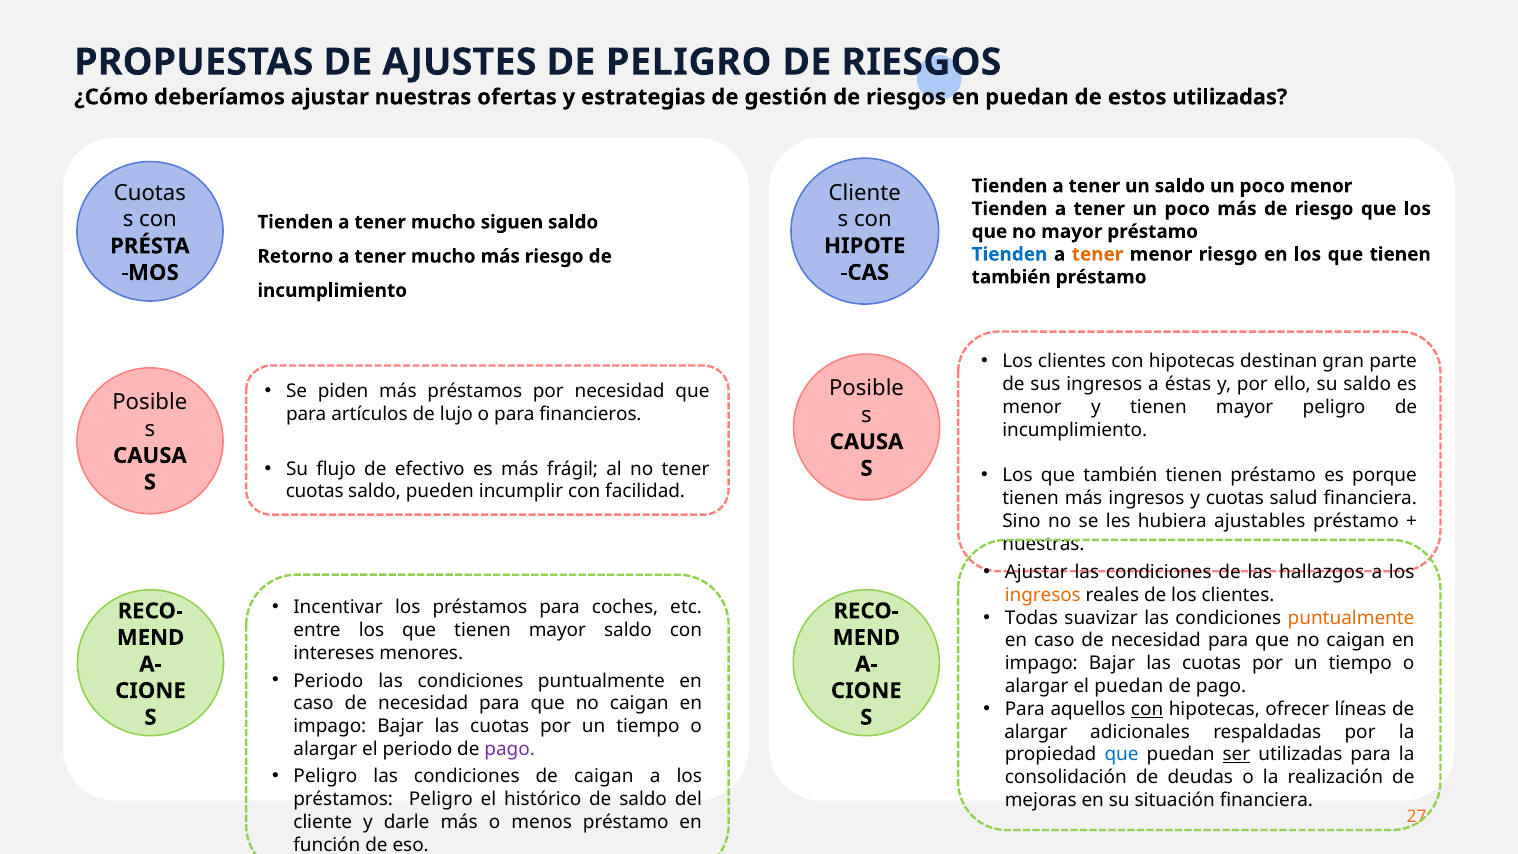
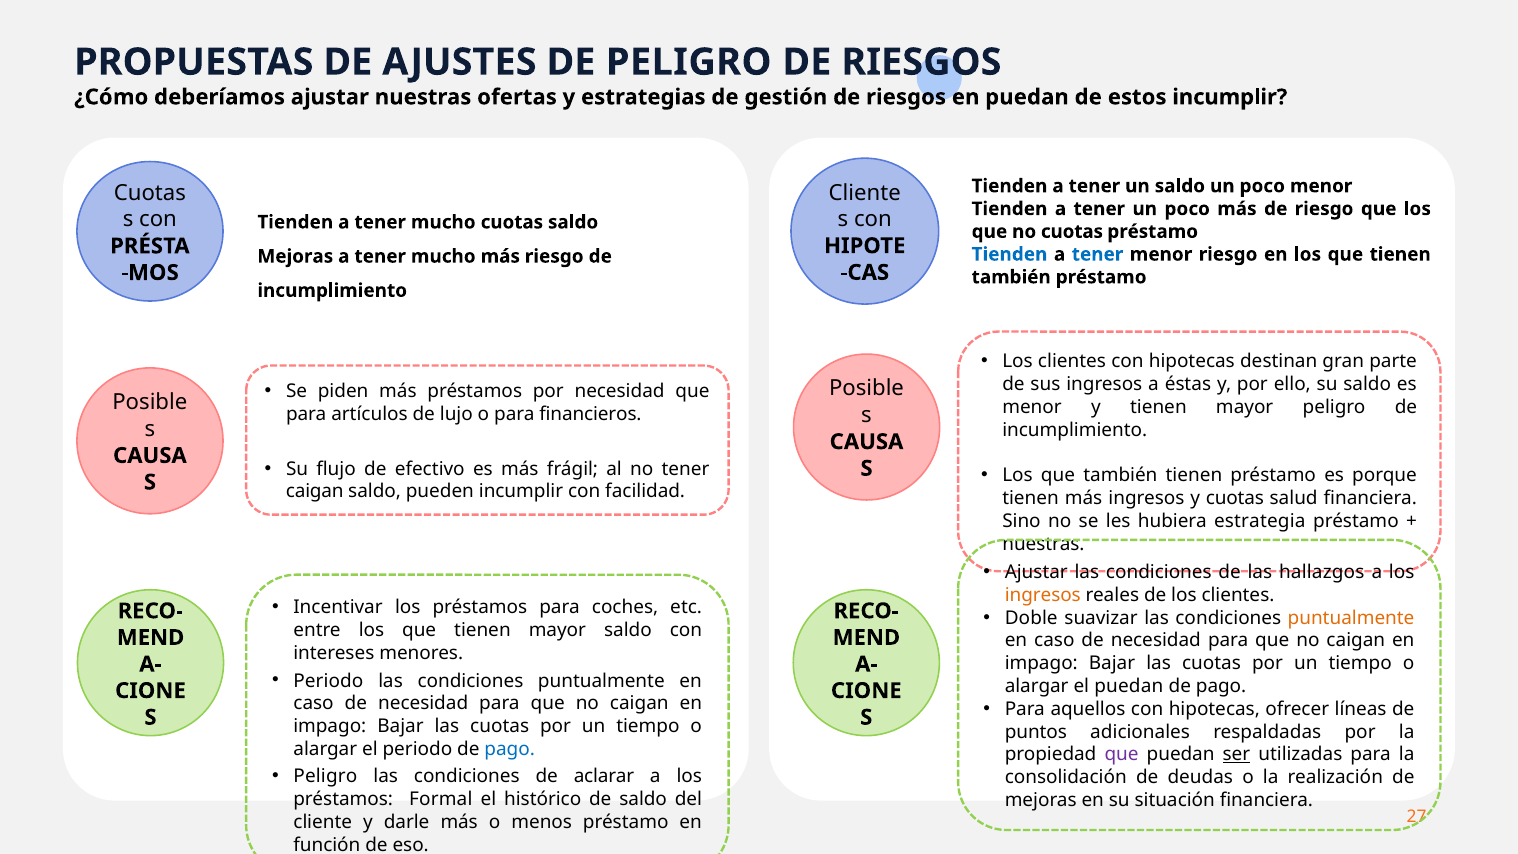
estos utilizadas: utilizadas -> incumplir
mucho siguen: siguen -> cuotas
no mayor: mayor -> cuotas
tener at (1097, 254) colour: orange -> blue
Retorno at (295, 256): Retorno -> Mejoras
cuotas at (315, 492): cuotas -> caigan
ajustables: ajustables -> estrategia
Todas: Todas -> Doble
con at (1147, 709) underline: present -> none
alargar at (1036, 732): alargar -> puntos
pago at (510, 749) colour: purple -> blue
que at (1122, 754) colour: blue -> purple
de caigan: caigan -> aclarar
préstamos Peligro: Peligro -> Formal
